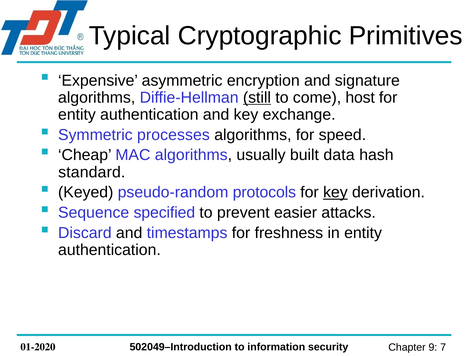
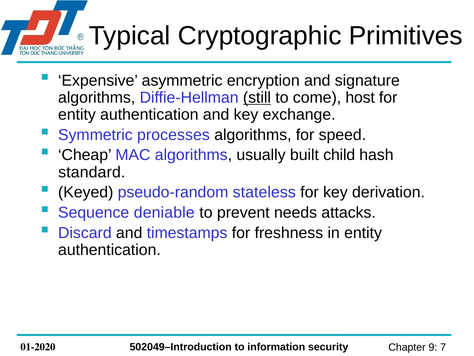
data: data -> child
protocols: protocols -> stateless
key at (335, 192) underline: present -> none
specified: specified -> deniable
easier: easier -> needs
